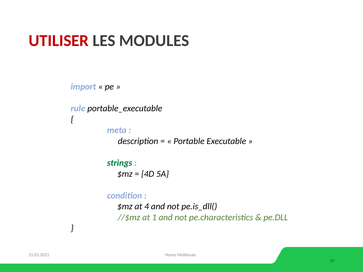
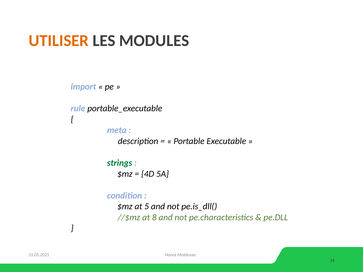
UTILISER colour: red -> orange
4: 4 -> 5
1: 1 -> 8
